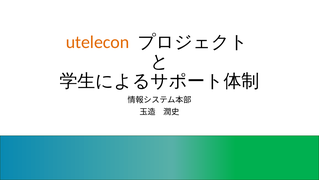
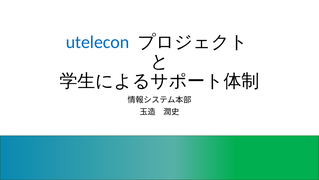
utelecon colour: orange -> blue
